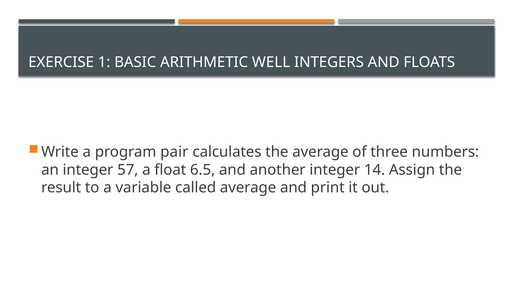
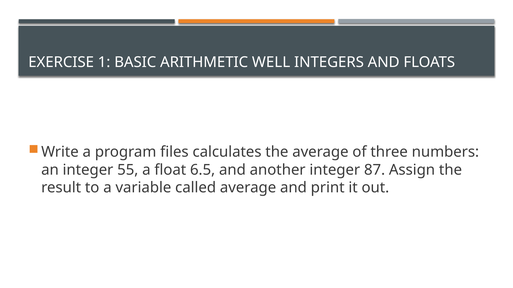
pair: pair -> files
57: 57 -> 55
14: 14 -> 87
